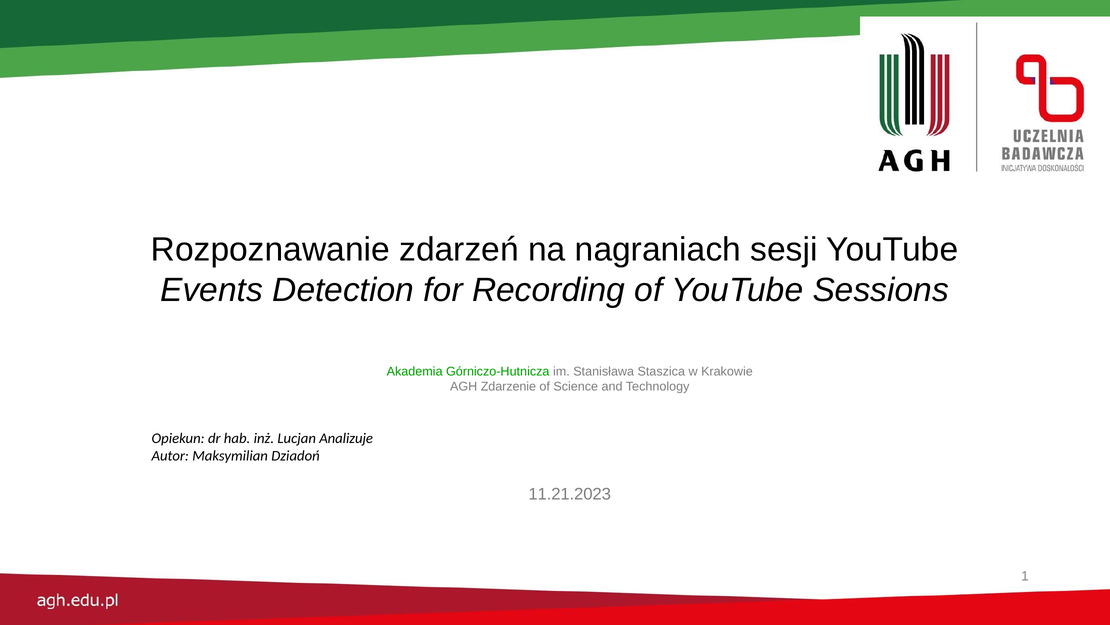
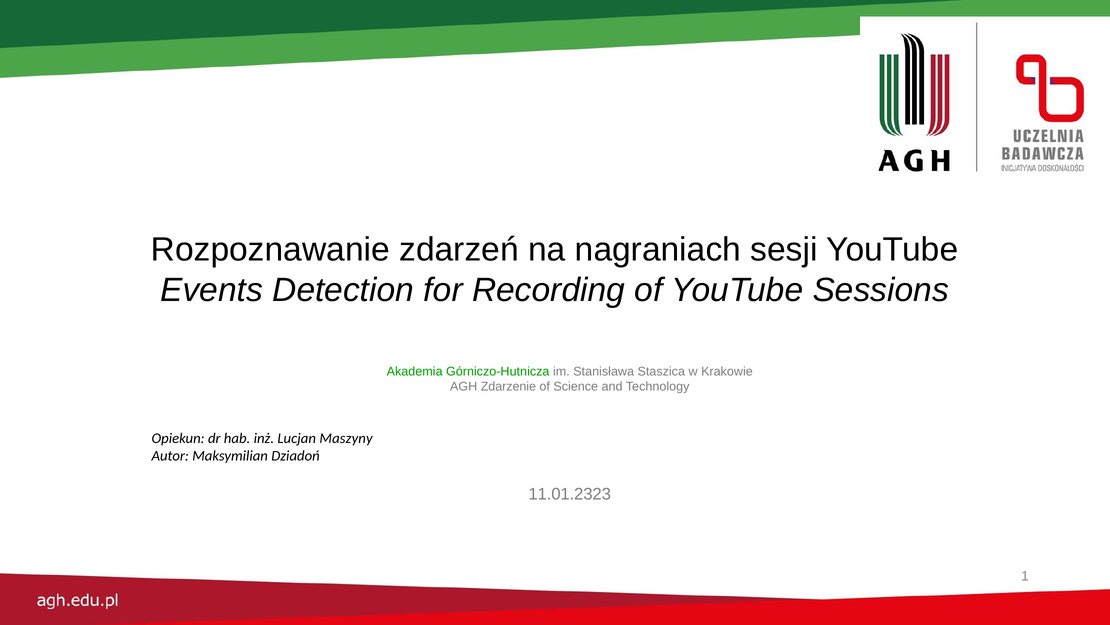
Analizuje: Analizuje -> Maszyny
11.21.2023: 11.21.2023 -> 11.01.2323
